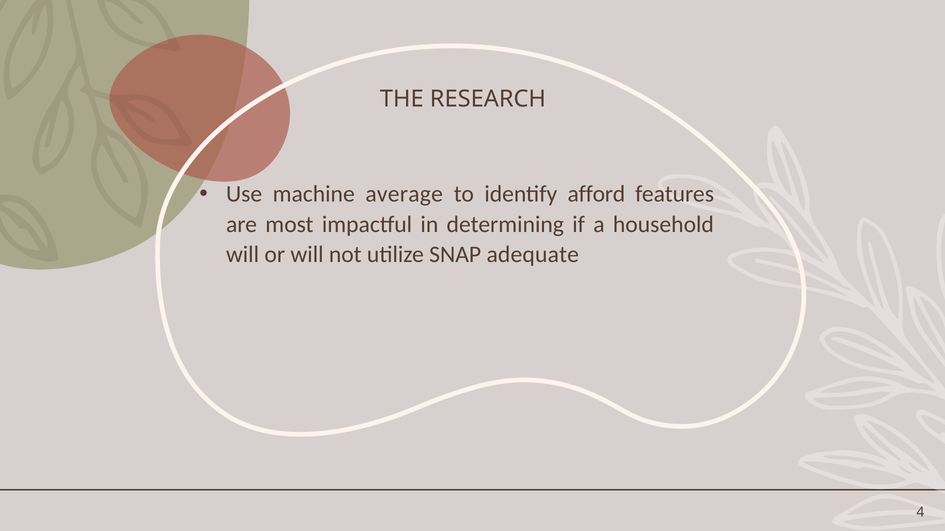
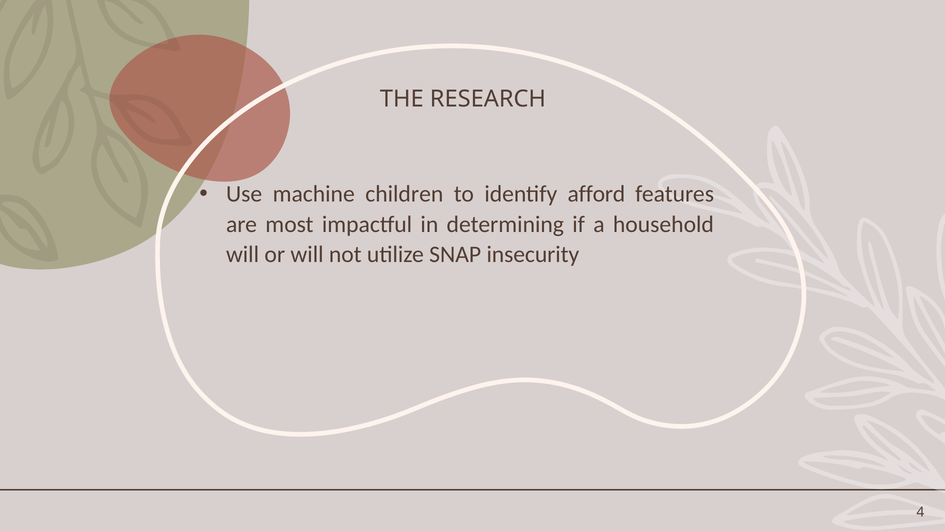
average: average -> children
adequate: adequate -> insecurity
